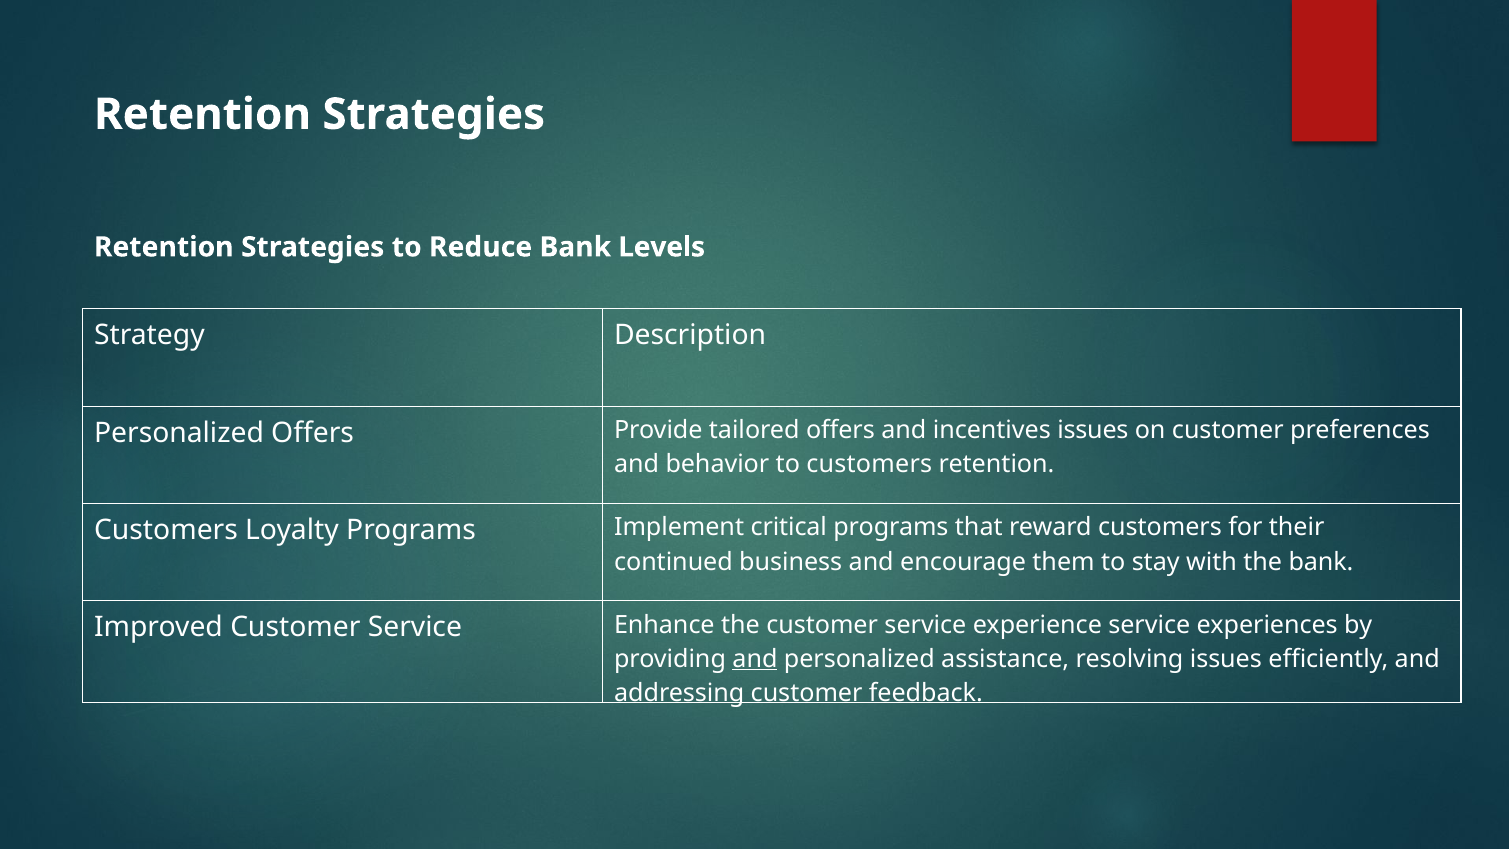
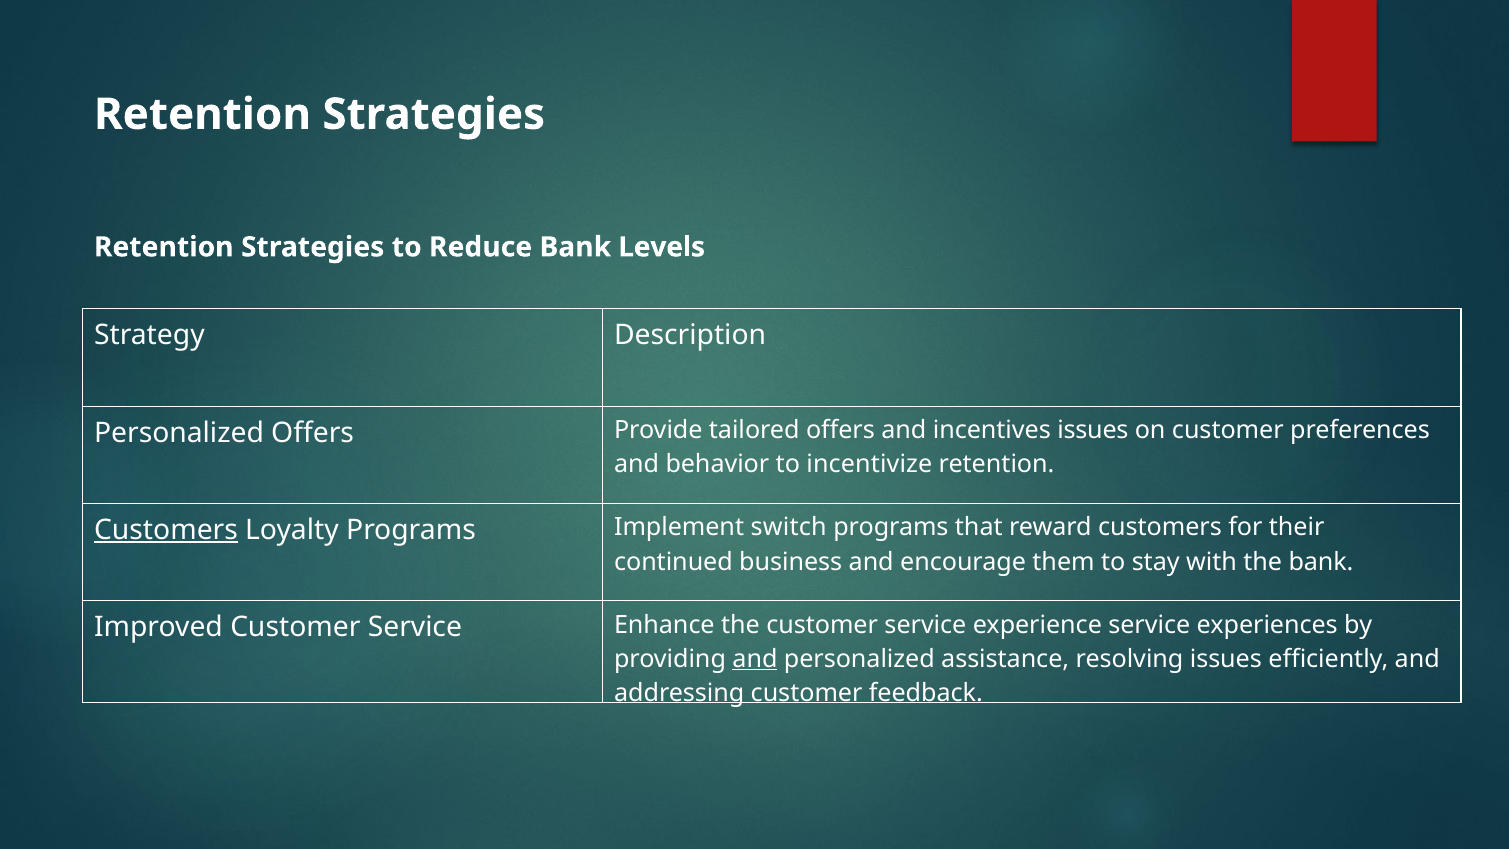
to customers: customers -> incentivize
Customers at (166, 530) underline: none -> present
critical: critical -> switch
